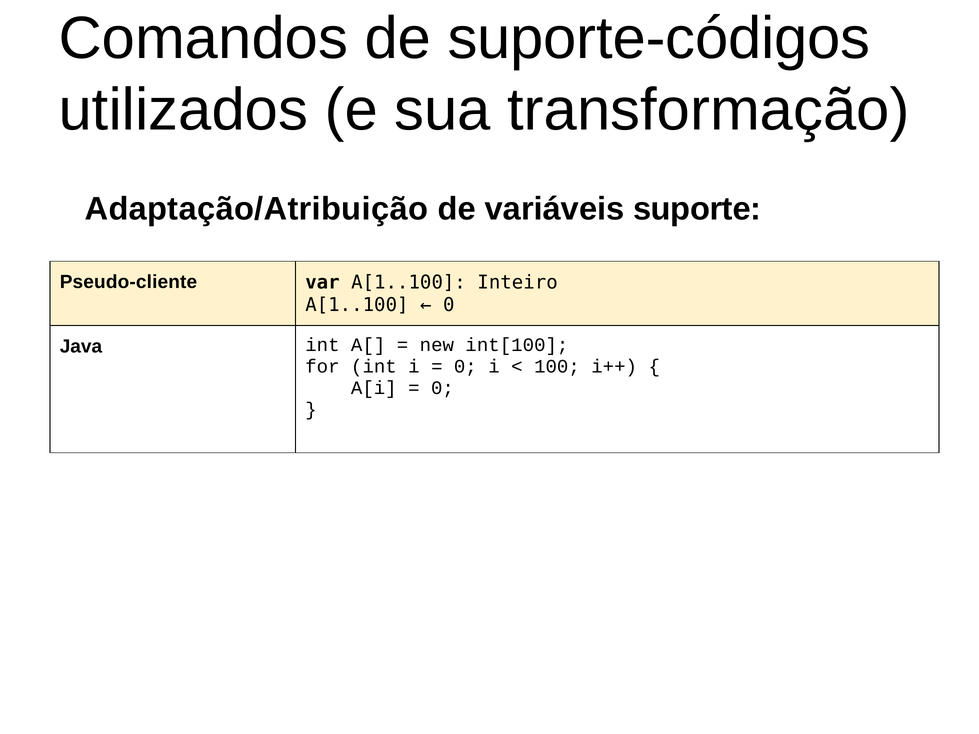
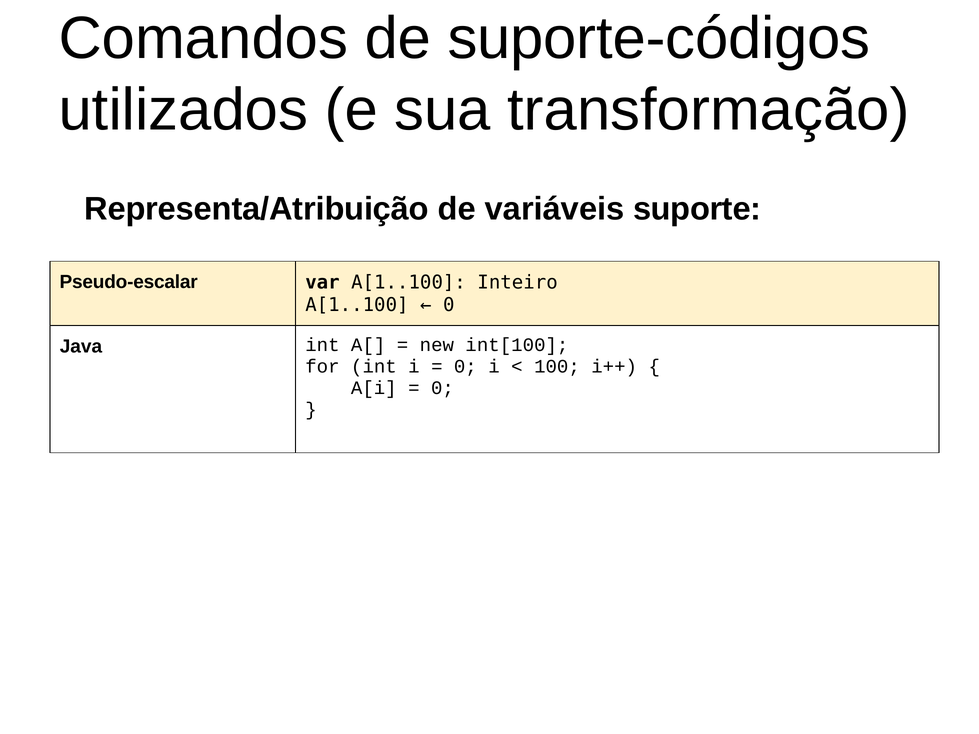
Adaptação/Atribuição: Adaptação/Atribuição -> Representa/Atribuição
Pseudo-cliente: Pseudo-cliente -> Pseudo-escalar
